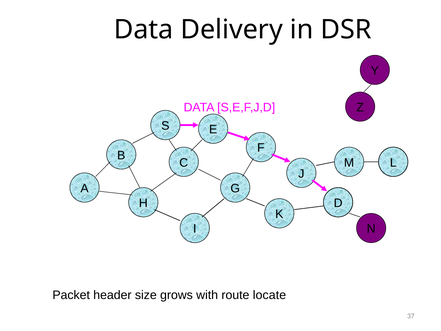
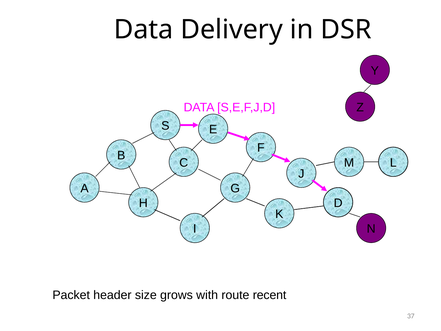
locate: locate -> recent
